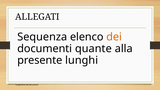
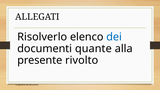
Sequenza: Sequenza -> Risolverlo
dei at (114, 37) colour: orange -> blue
lunghi: lunghi -> rivolto
